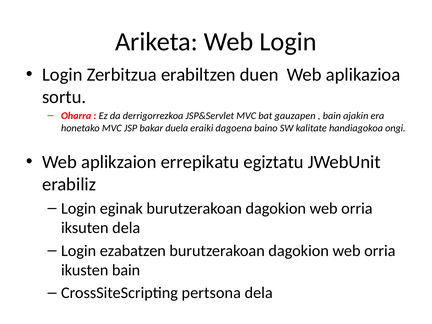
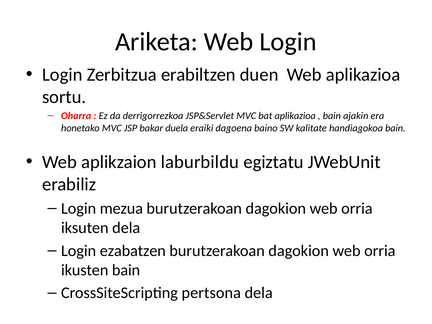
bat gauzapen: gauzapen -> aplikazioa
handiagokoa ongi: ongi -> bain
errepikatu: errepikatu -> laburbildu
eginak: eginak -> mezua
